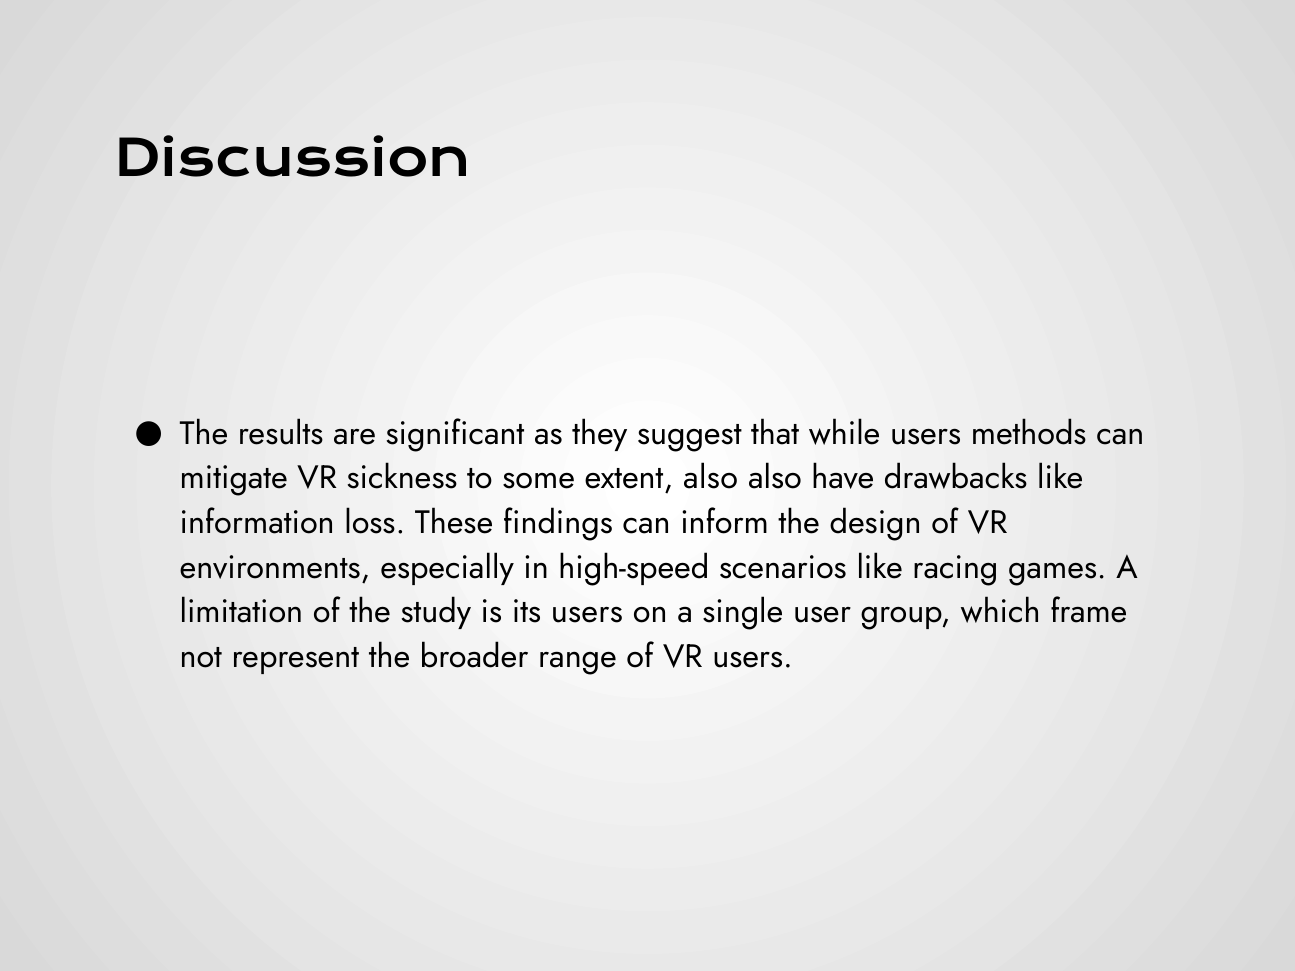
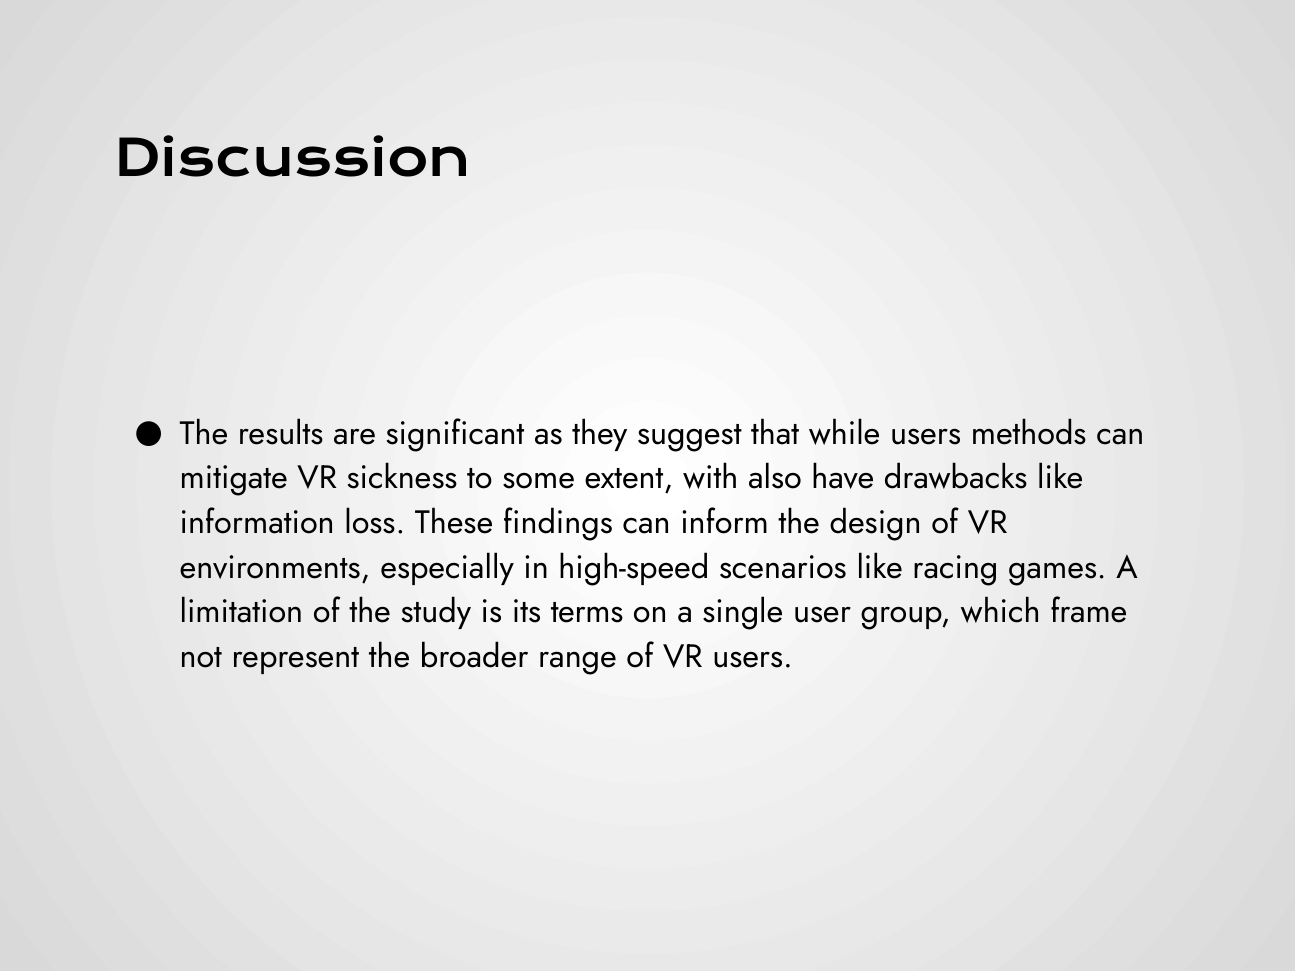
extent also: also -> with
its users: users -> terms
